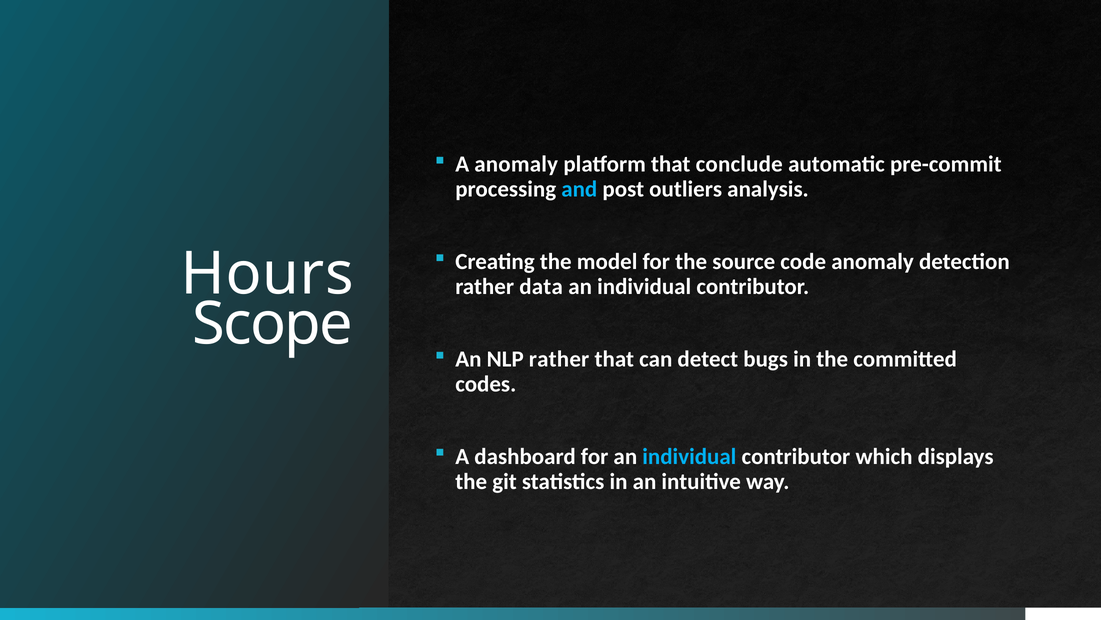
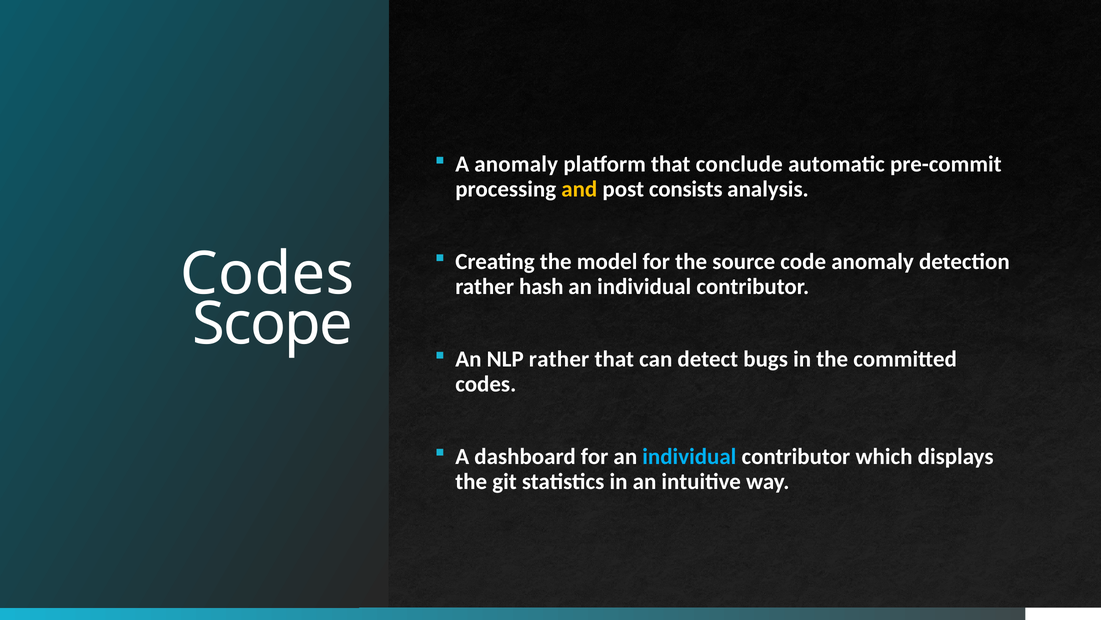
and colour: light blue -> yellow
outliers: outliers -> consists
Hours at (267, 274): Hours -> Codes
data: data -> hash
